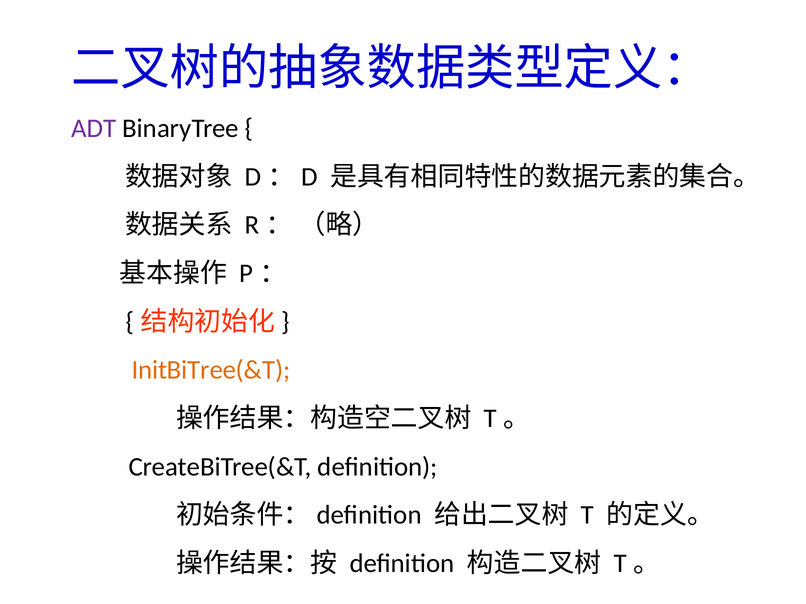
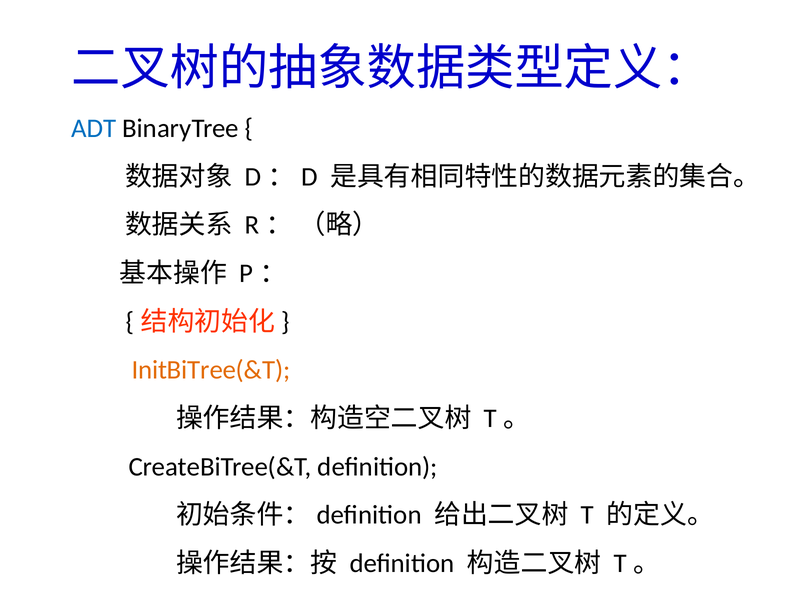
ADT colour: purple -> blue
